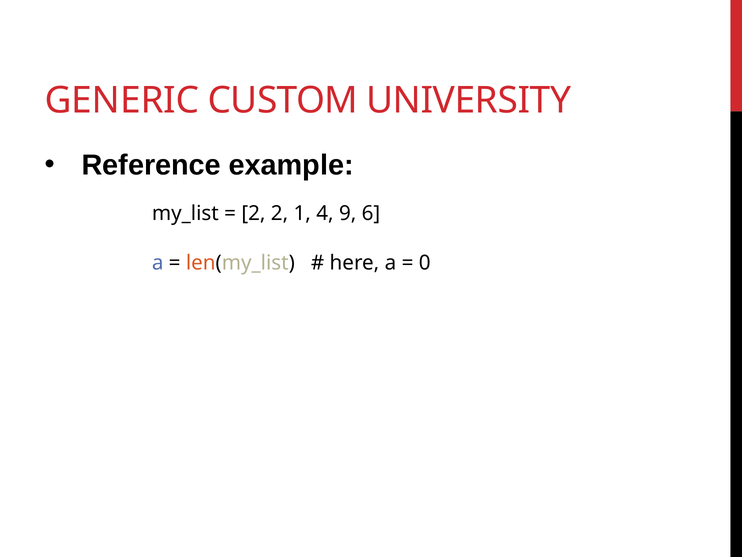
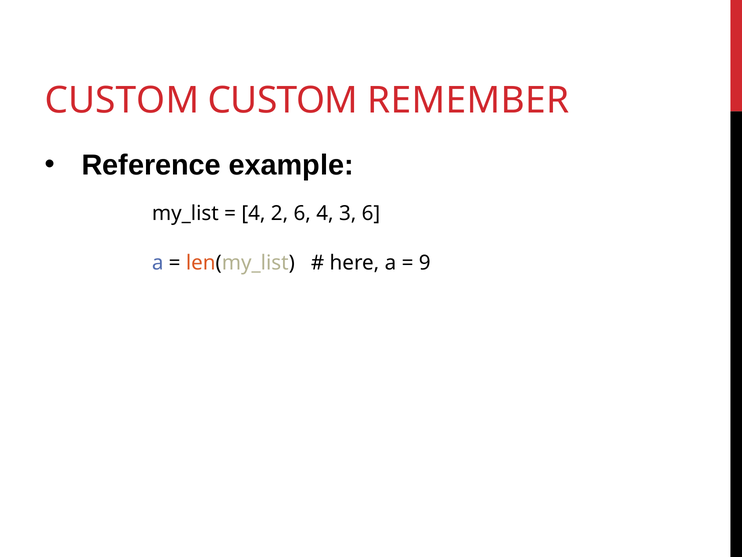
GENERIC at (122, 100): GENERIC -> CUSTOM
UNIVERSITY: UNIVERSITY -> REMEMBER
2 at (253, 213): 2 -> 4
2 1: 1 -> 6
9: 9 -> 3
0: 0 -> 9
